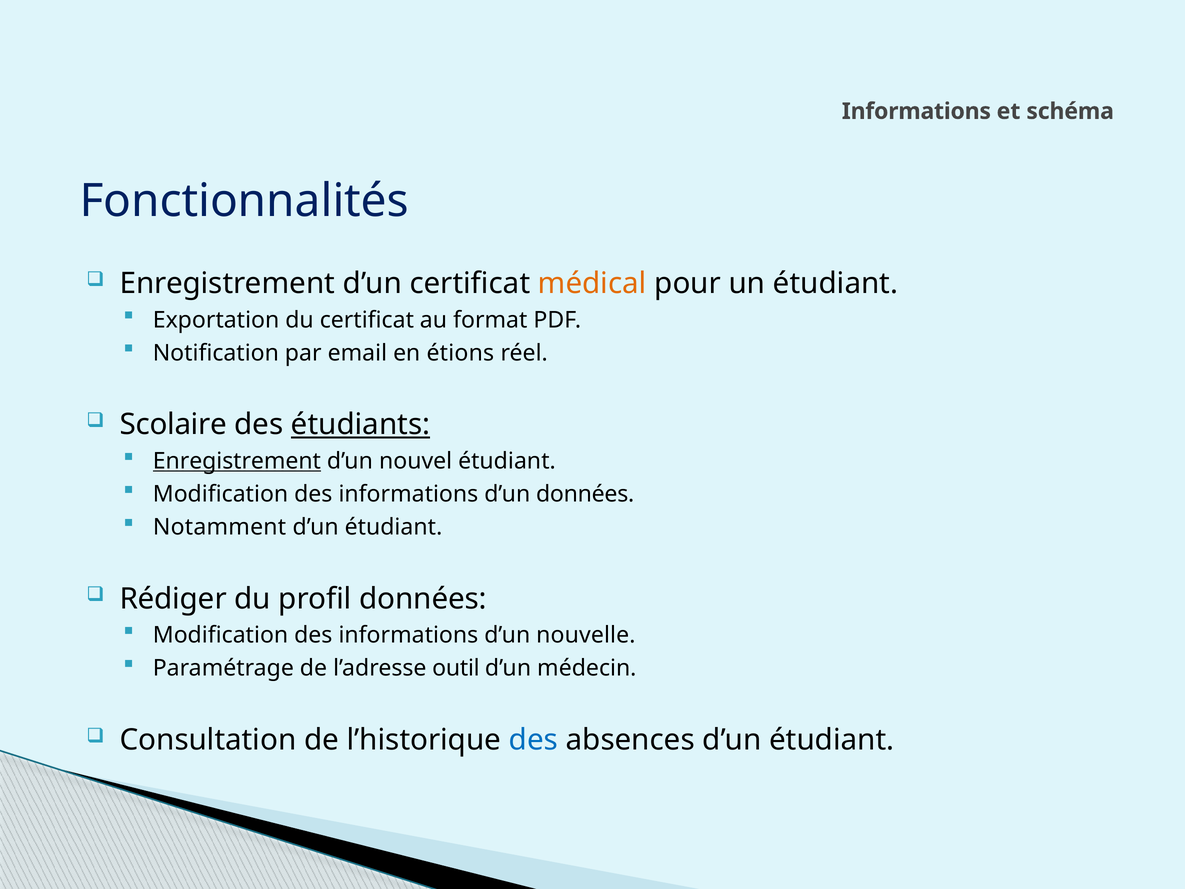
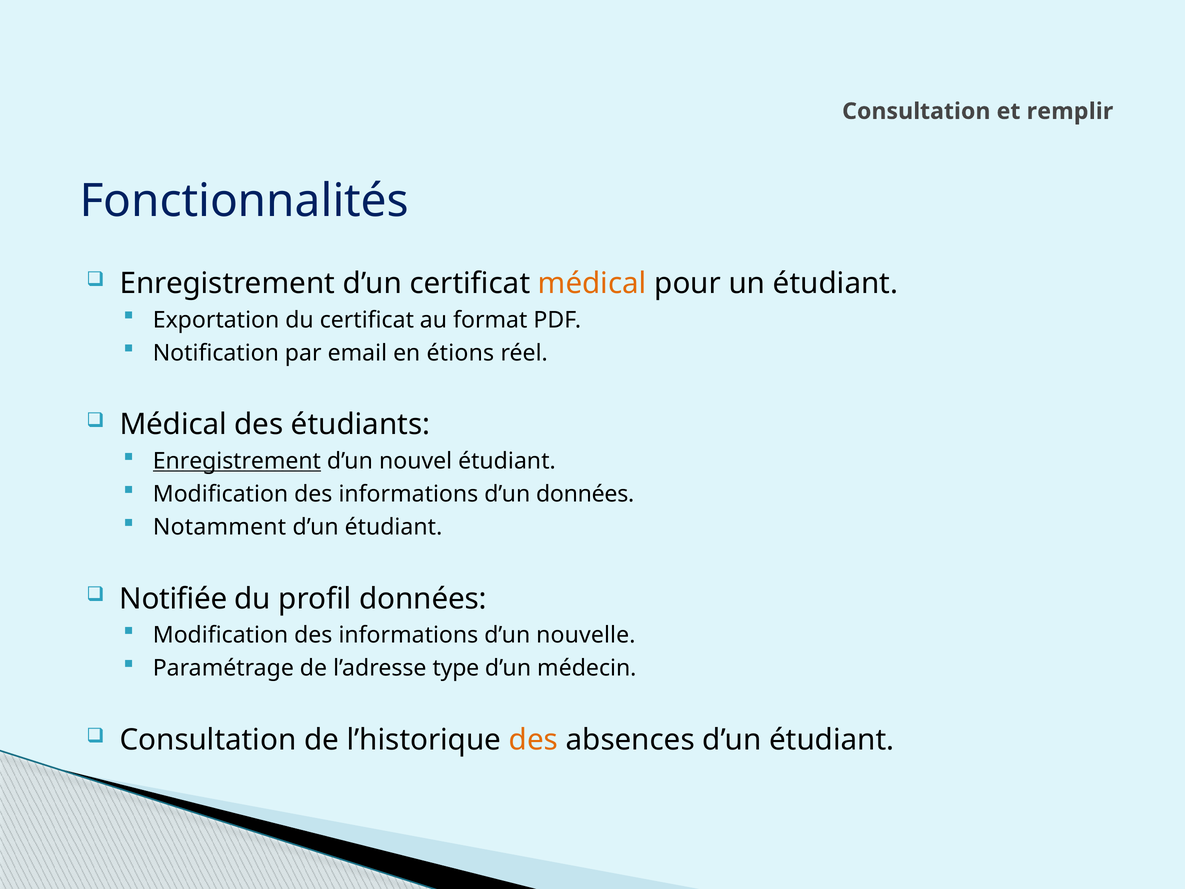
Informations at (916, 111): Informations -> Consultation
schéma: schéma -> remplir
Scolaire at (173, 425): Scolaire -> Médical
étudiants underline: present -> none
Rédiger: Rédiger -> Notifiée
outil: outil -> type
des at (534, 740) colour: blue -> orange
